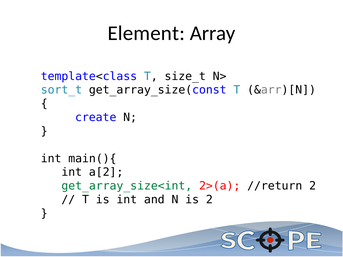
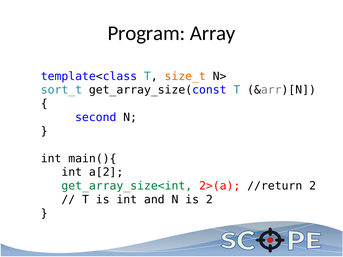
Element: Element -> Program
size_t colour: black -> orange
create: create -> second
